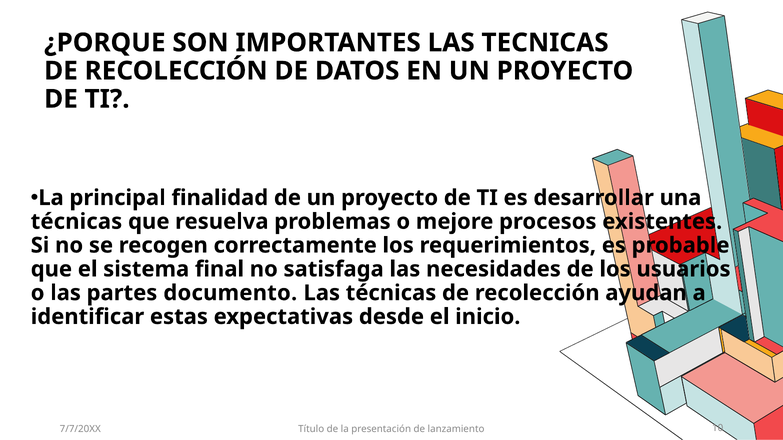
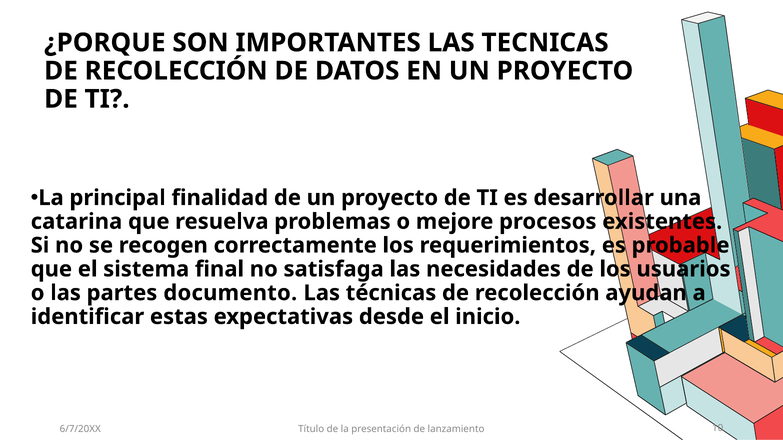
técnicas at (76, 222): técnicas -> catarina
7/7/20XX: 7/7/20XX -> 6/7/20XX
